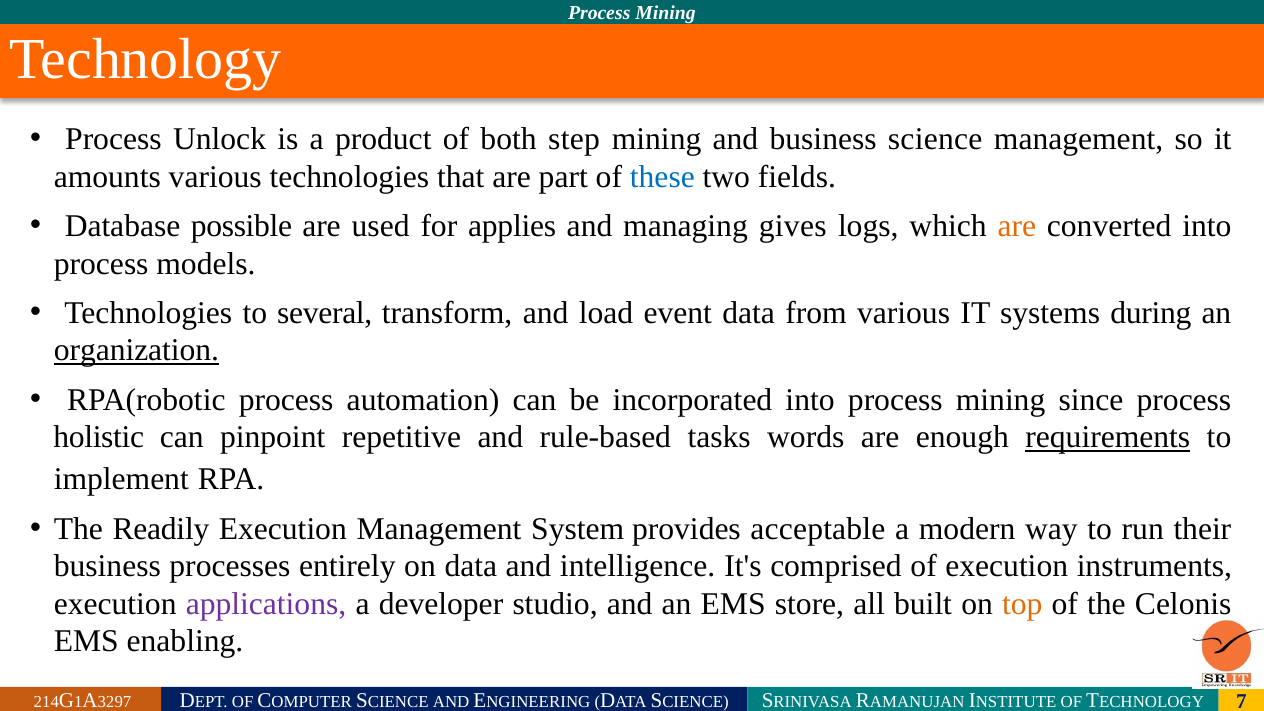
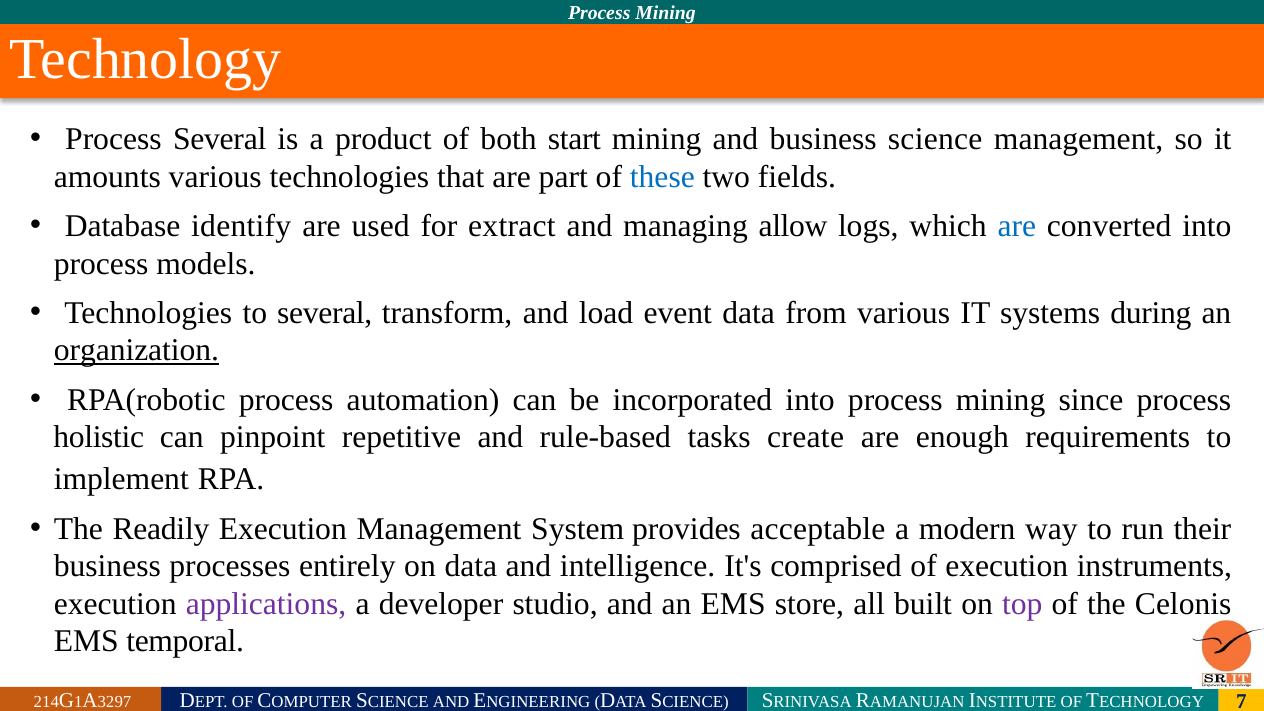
Process Unlock: Unlock -> Several
step: step -> start
possible: possible -> identify
applies: applies -> extract
gives: gives -> allow
are at (1017, 226) colour: orange -> blue
words: words -> create
requirements underline: present -> none
top colour: orange -> purple
enabling: enabling -> temporal
